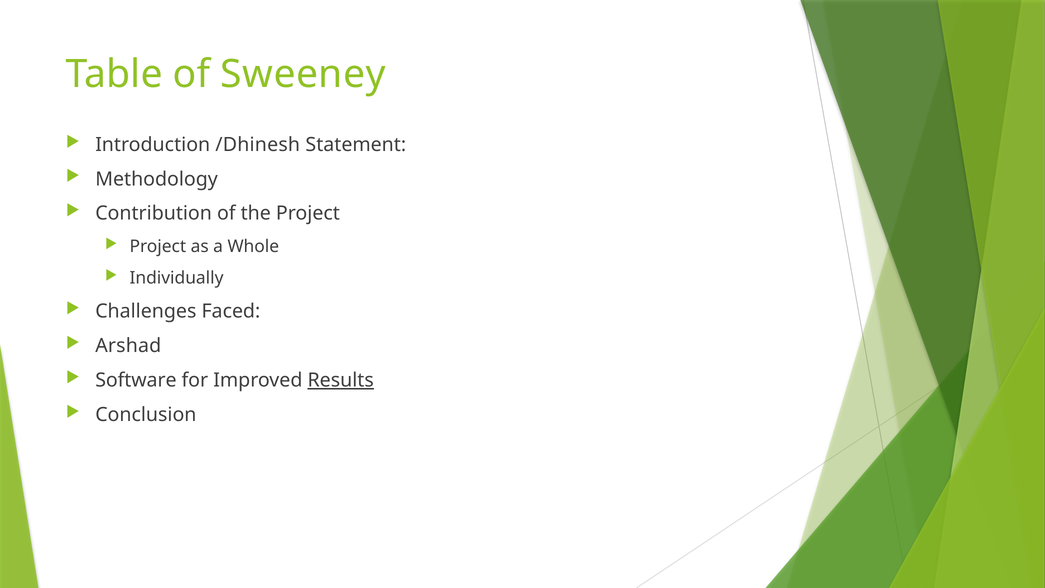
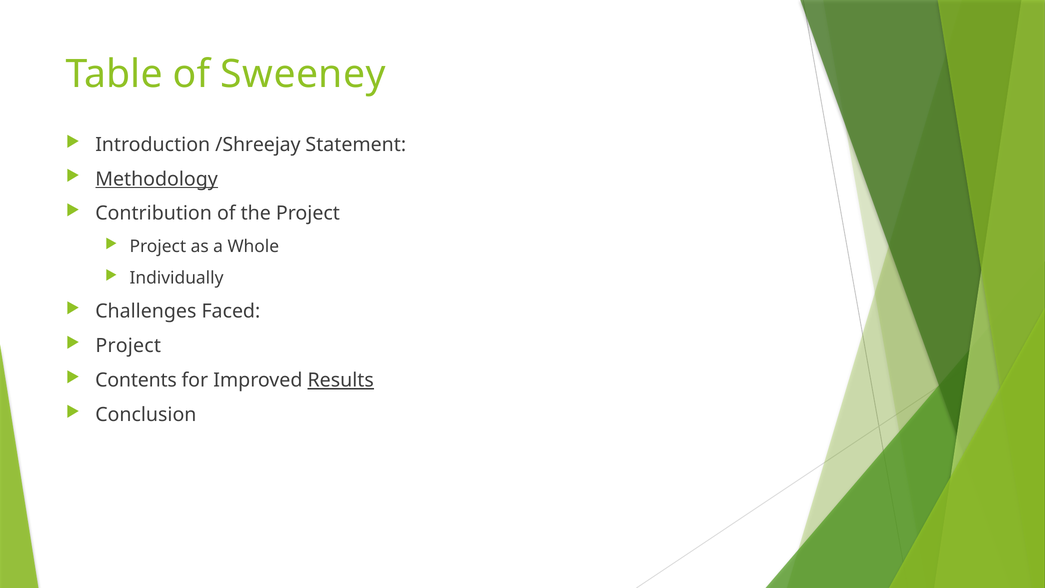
/Dhinesh: /Dhinesh -> /Shreejay
Methodology underline: none -> present
Arshad at (128, 346): Arshad -> Project
Software: Software -> Contents
